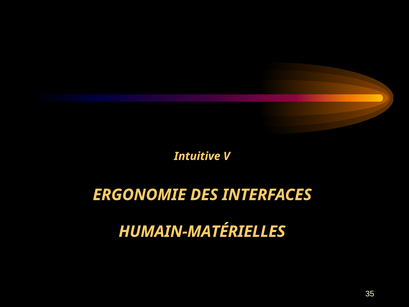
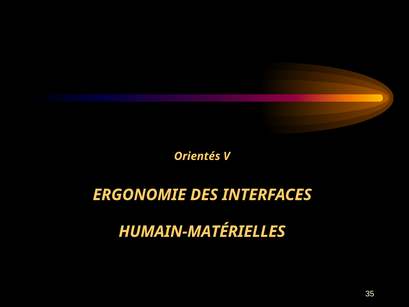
Intuitive: Intuitive -> Orientés
